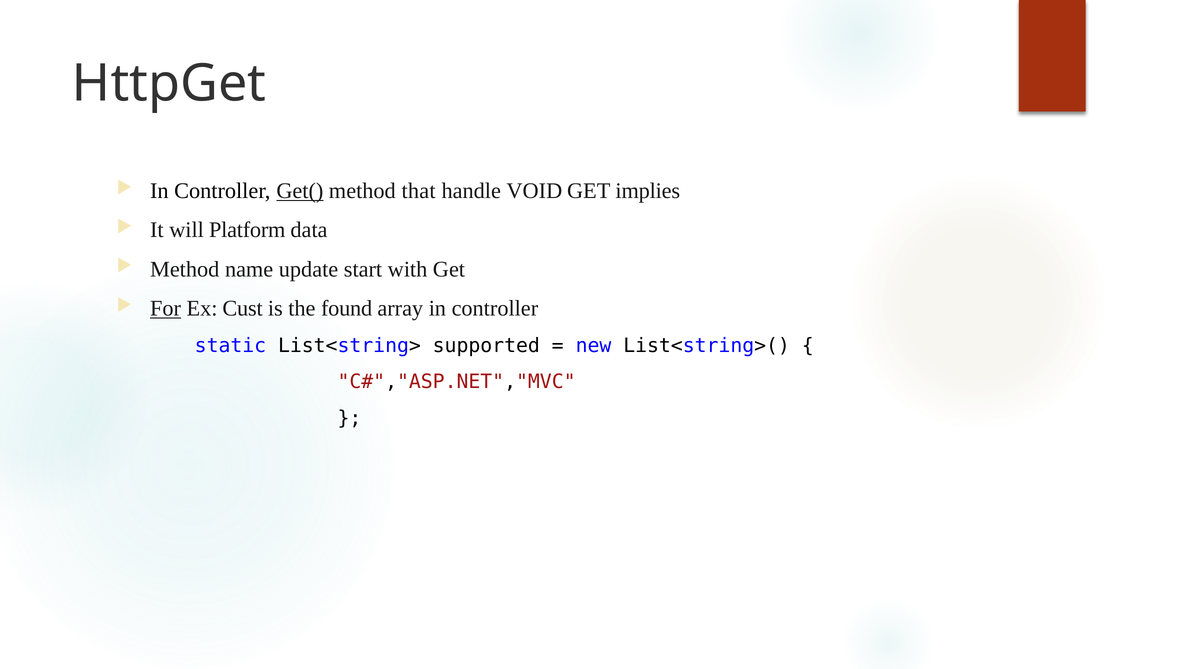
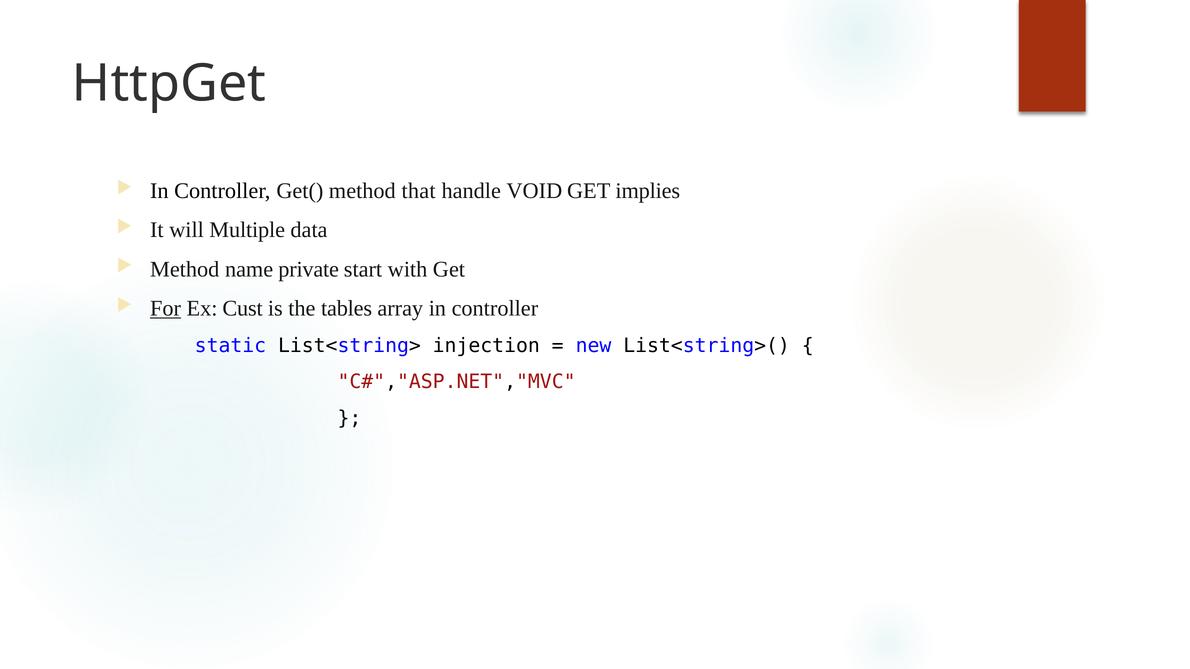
Get( underline: present -> none
Platform: Platform -> Multiple
update: update -> private
found: found -> tables
supported: supported -> injection
